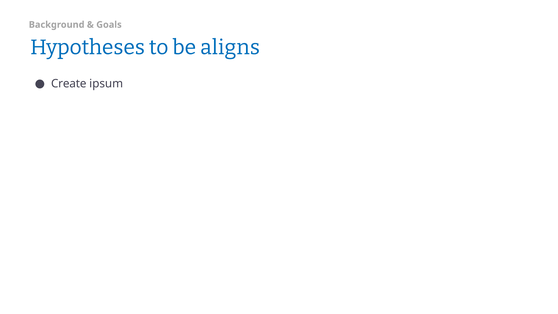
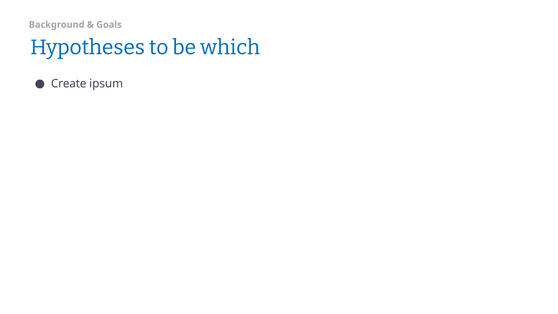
aligns: aligns -> which
